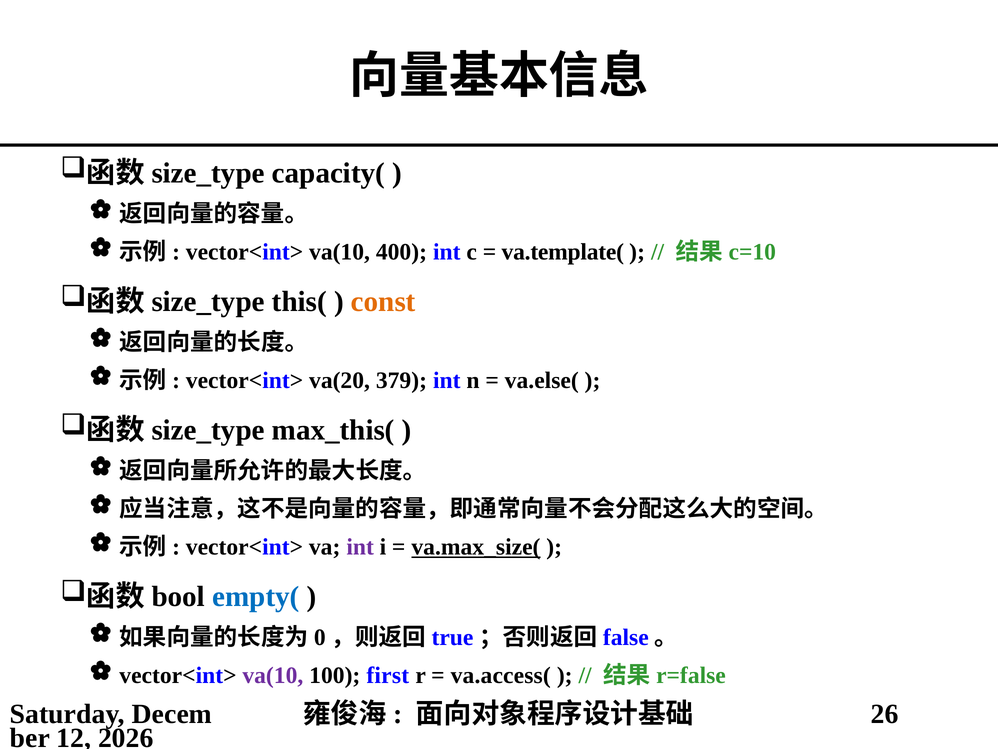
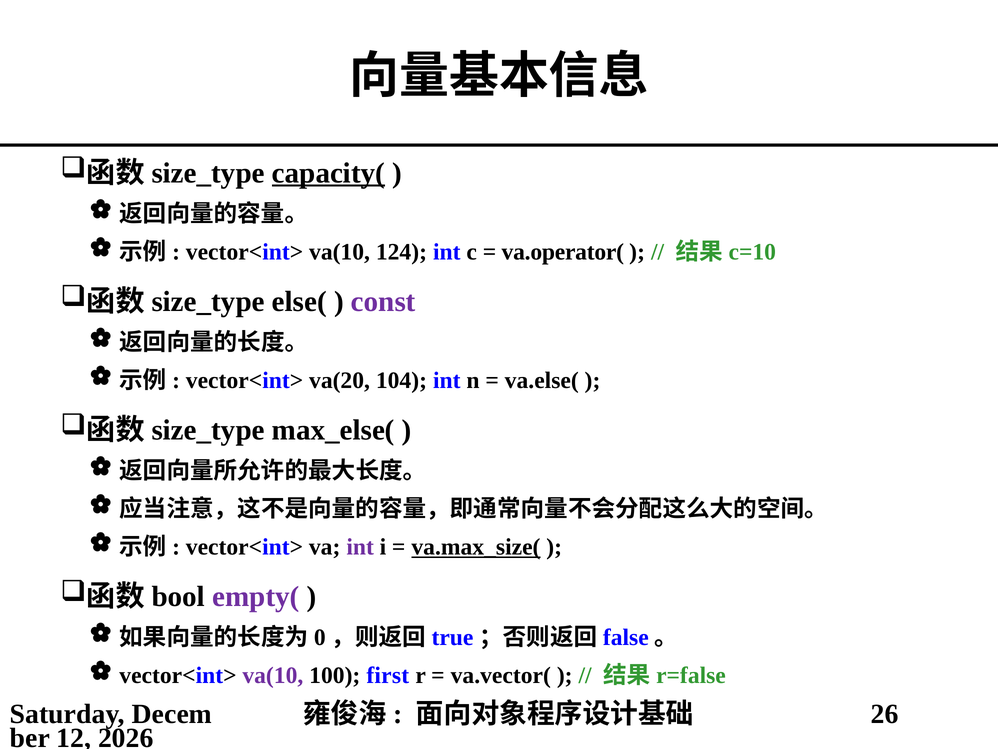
capacity( underline: none -> present
400: 400 -> 124
va.template(: va.template( -> va.operator(
this(: this( -> else(
const colour: orange -> purple
379: 379 -> 104
max_this(: max_this( -> max_else(
empty( colour: blue -> purple
va.access(: va.access( -> va.vector(
